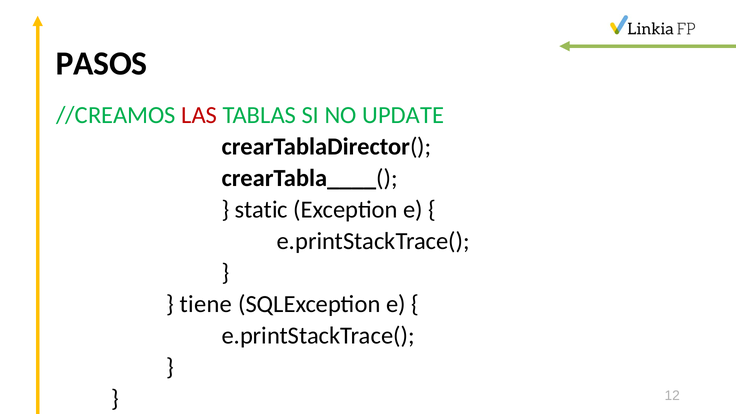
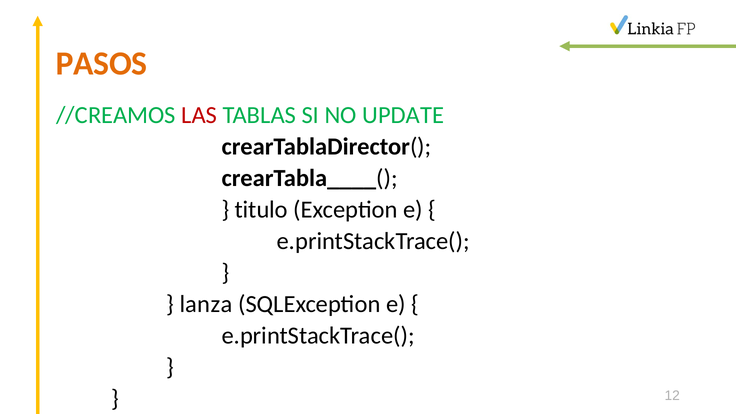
PASOS colour: black -> orange
static: static -> titulo
tiene: tiene -> lanza
